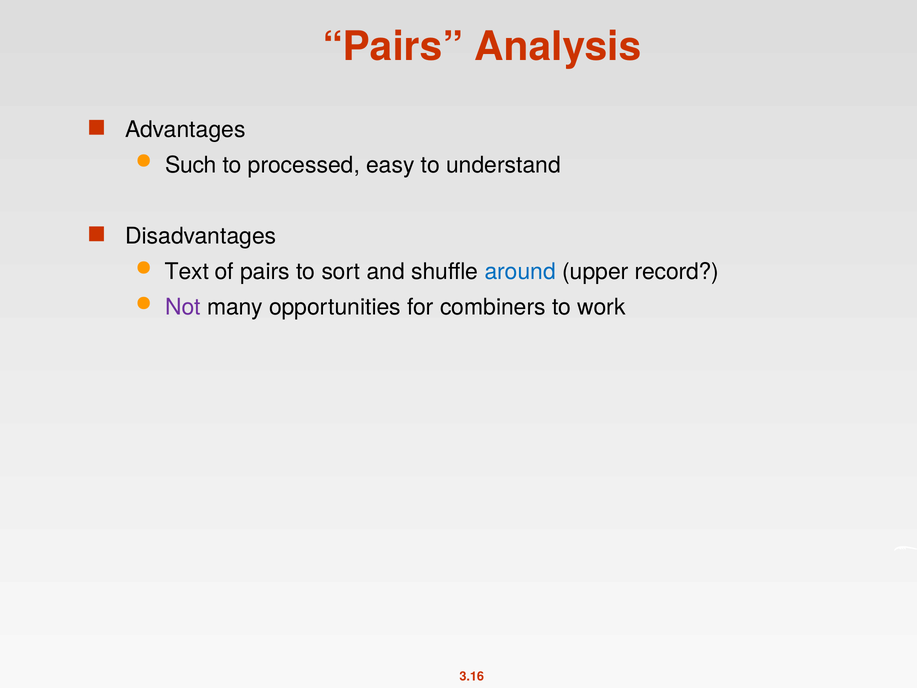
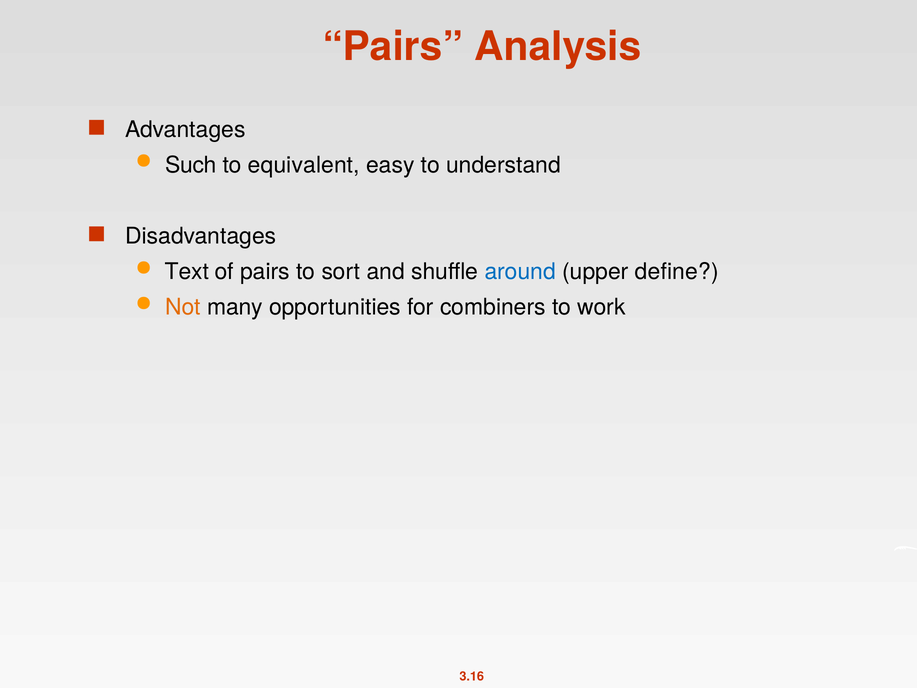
processed: processed -> equivalent
record: record -> define
Not colour: purple -> orange
